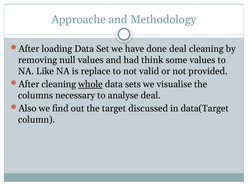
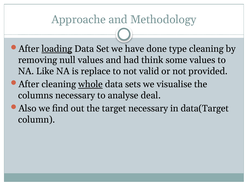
loading underline: none -> present
done deal: deal -> type
target discussed: discussed -> necessary
